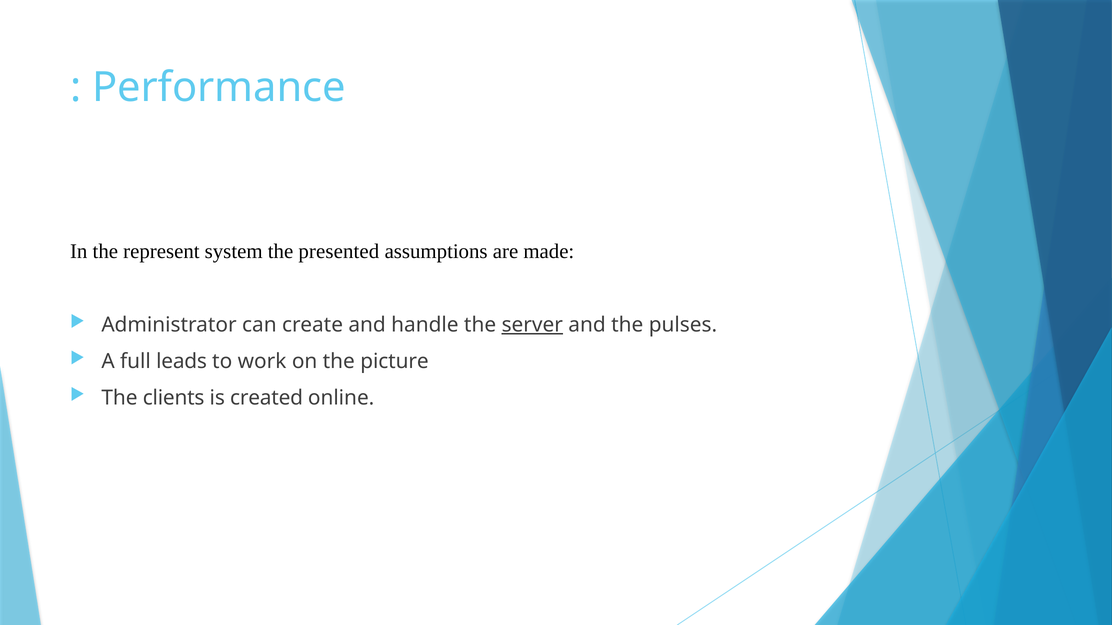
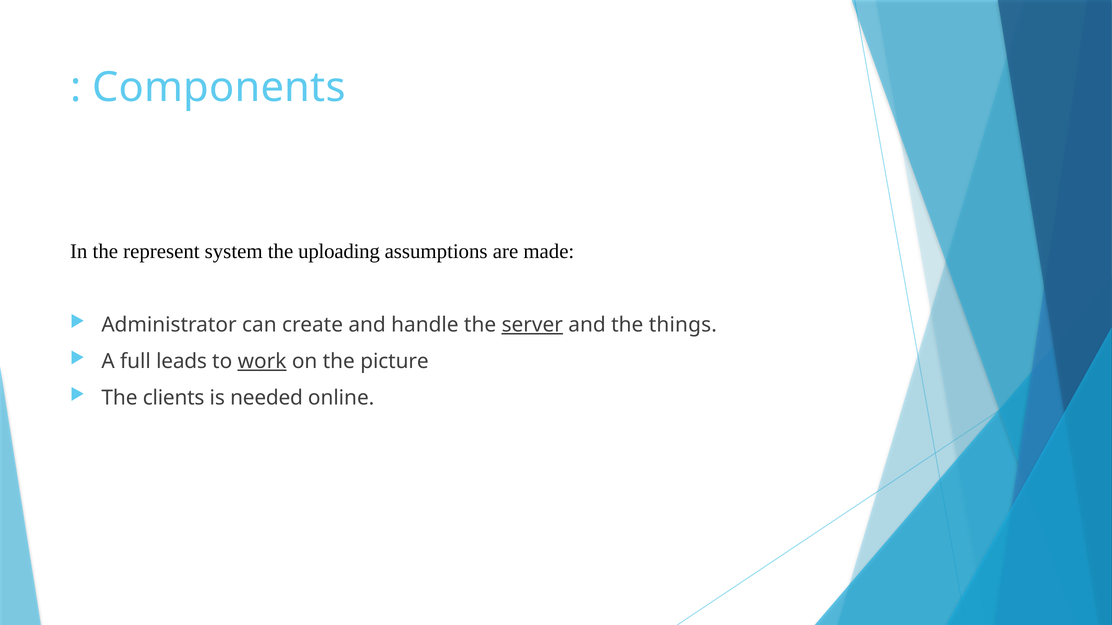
Performance: Performance -> Components
presented: presented -> uploading
pulses: pulses -> things
work underline: none -> present
created: created -> needed
